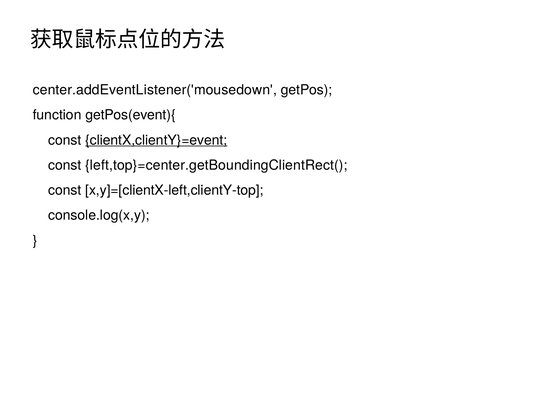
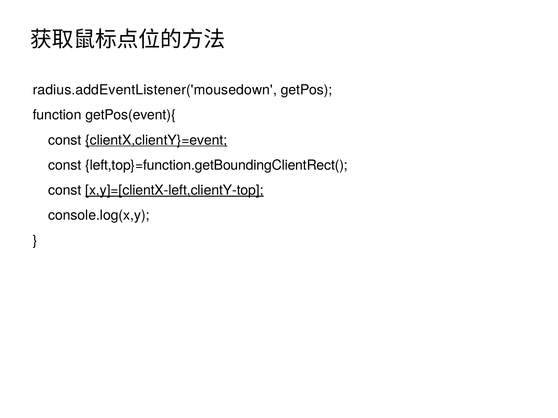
center.addEventListener('mousedown: center.addEventListener('mousedown -> radius.addEventListener('mousedown
left,top}=center.getBoundingClientRect(: left,top}=center.getBoundingClientRect( -> left,top}=function.getBoundingClientRect(
x,y]=[clientX-left,clientY-top underline: none -> present
